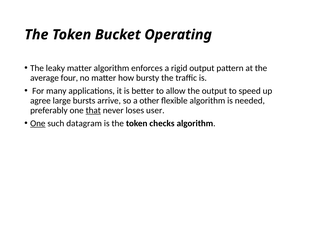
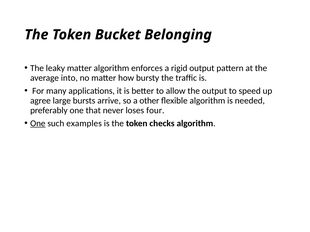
Operating: Operating -> Belonging
four: four -> into
that underline: present -> none
user: user -> four
datagram: datagram -> examples
